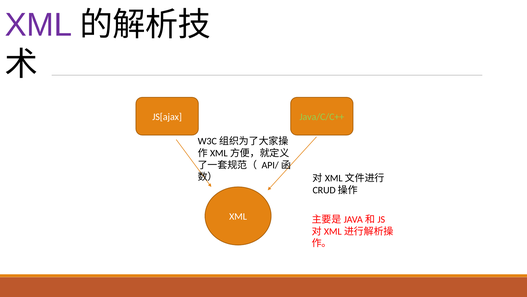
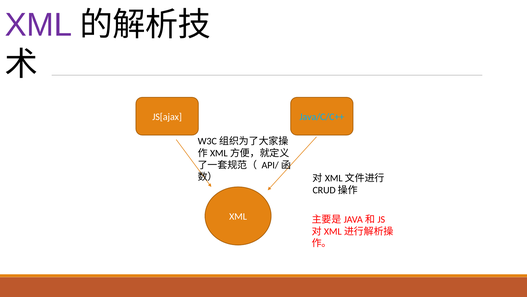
Java/C/C++ colour: light green -> light blue
